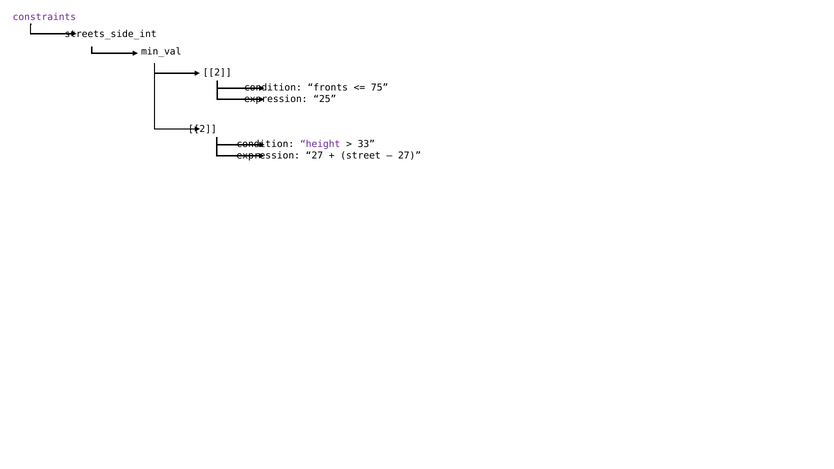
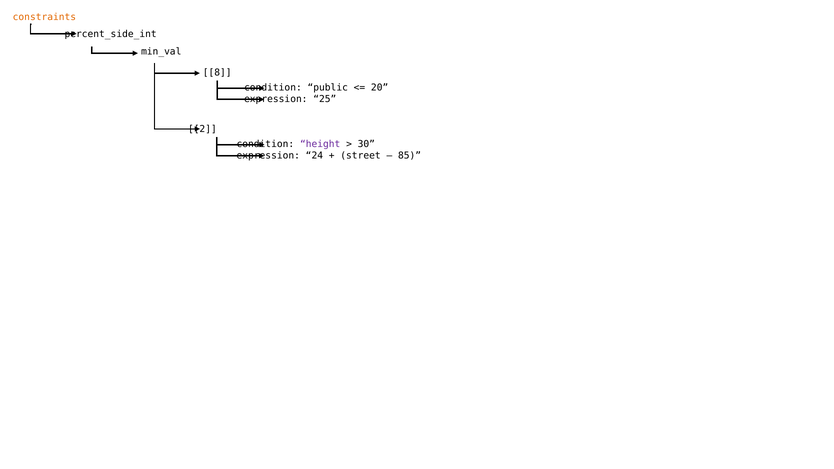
constraints colour: purple -> orange
streets_side_int: streets_side_int -> percent_side_int
2 at (217, 73): 2 -> 8
fronts: fronts -> public
75: 75 -> 20
33: 33 -> 30
expression 27: 27 -> 24
27 at (410, 155): 27 -> 85
